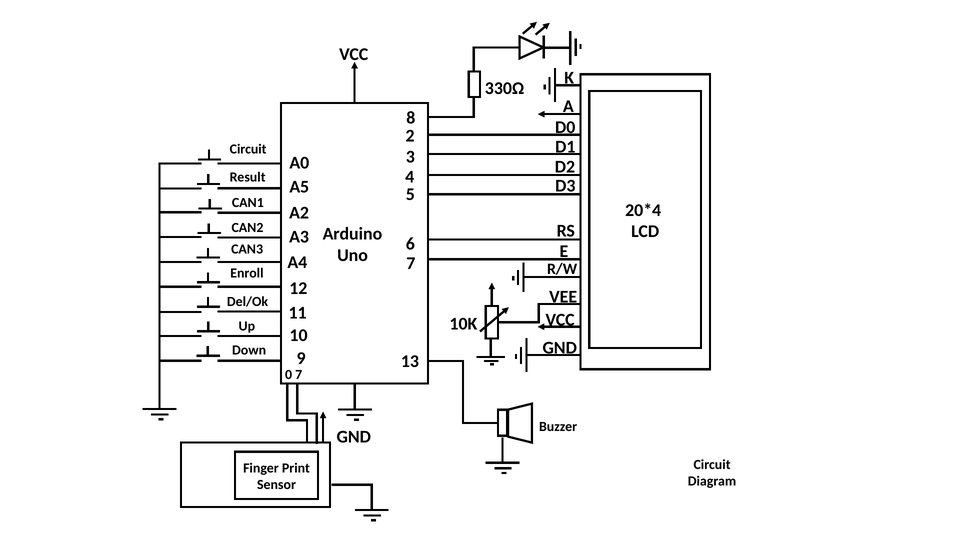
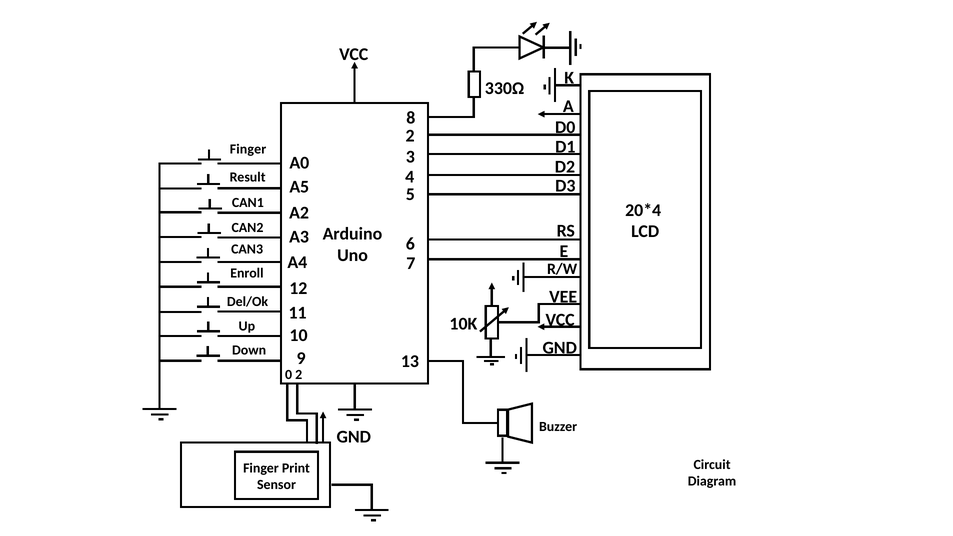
Circuit at (248, 149): Circuit -> Finger
0 7: 7 -> 2
